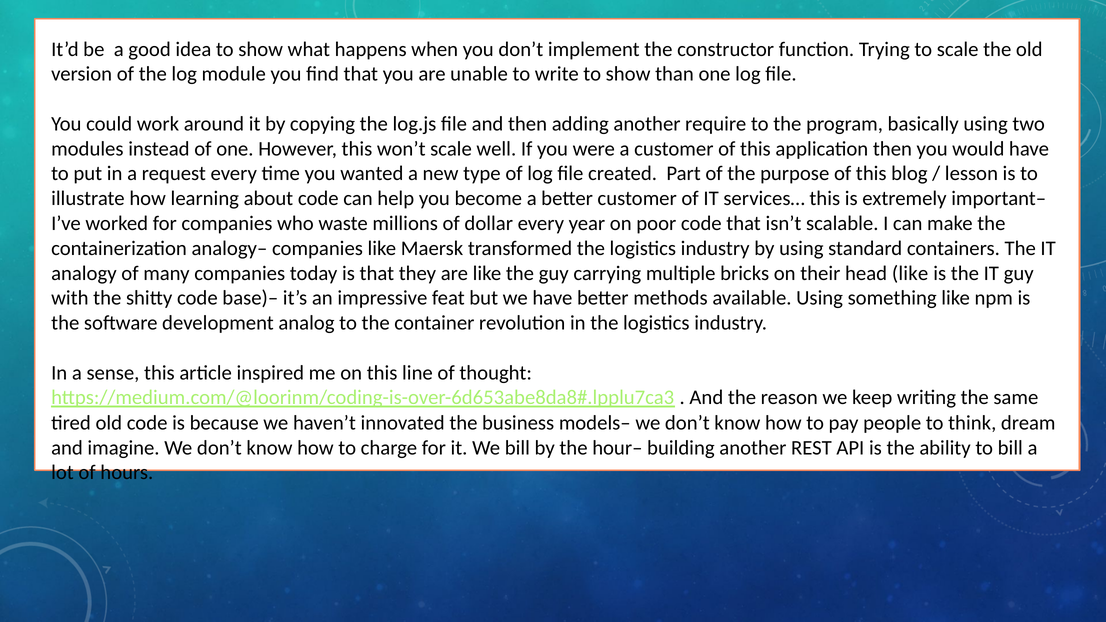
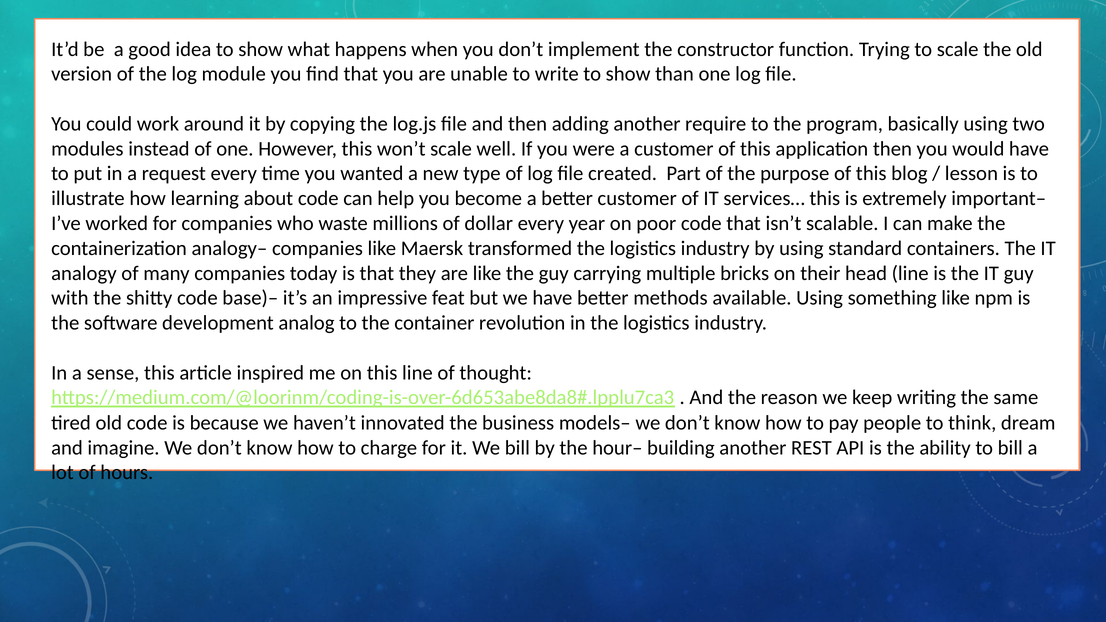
head like: like -> line
